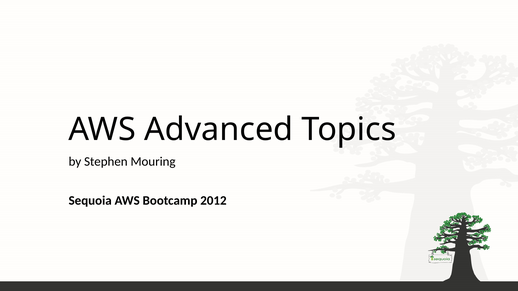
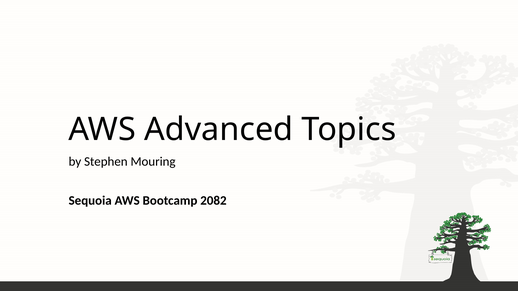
2012: 2012 -> 2082
